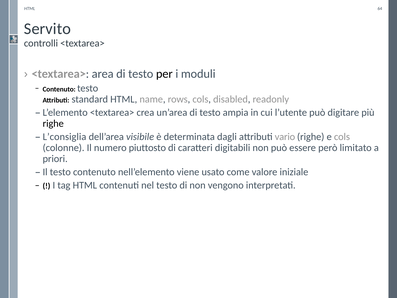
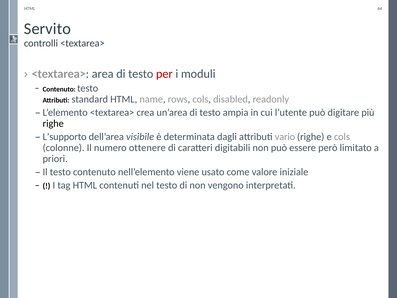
per colour: black -> red
L’consiglia: L’consiglia -> L’supporto
piuttosto: piuttosto -> ottenere
